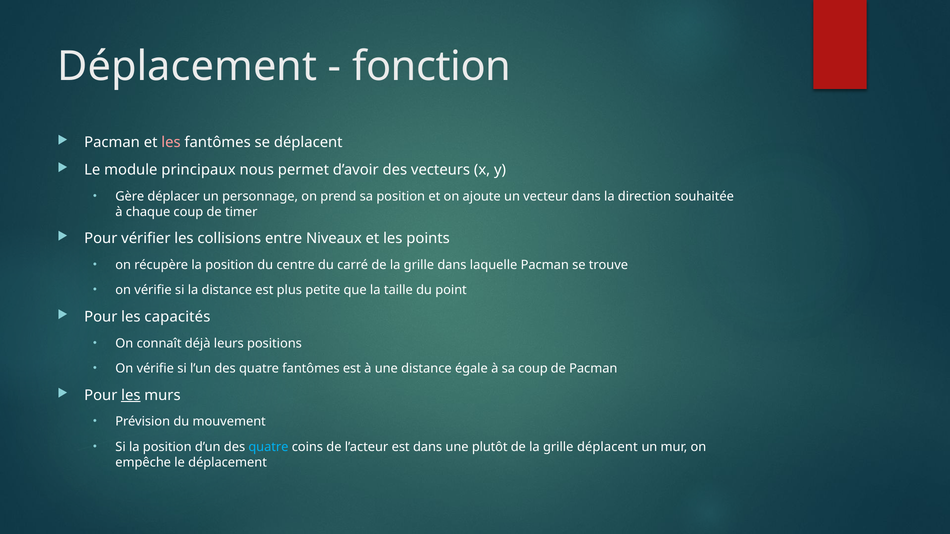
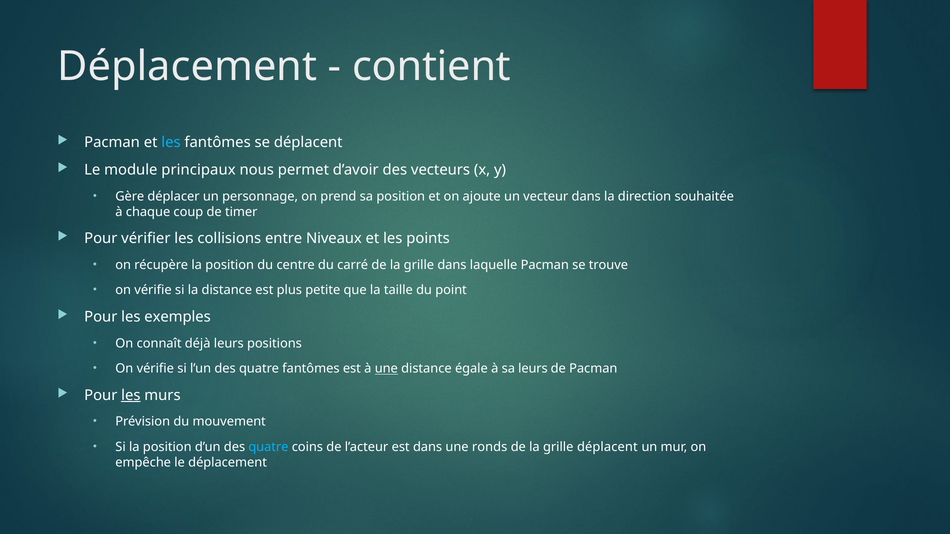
fonction: fonction -> contient
les at (171, 142) colour: pink -> light blue
capacités: capacités -> exemples
une at (386, 369) underline: none -> present
sa coup: coup -> leurs
plutôt: plutôt -> ronds
